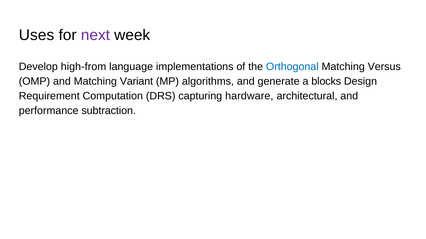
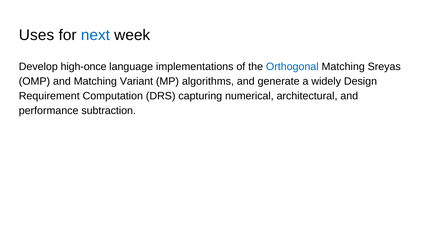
next colour: purple -> blue
high-from: high-from -> high-once
Versus: Versus -> Sreyas
blocks: blocks -> widely
hardware: hardware -> numerical
